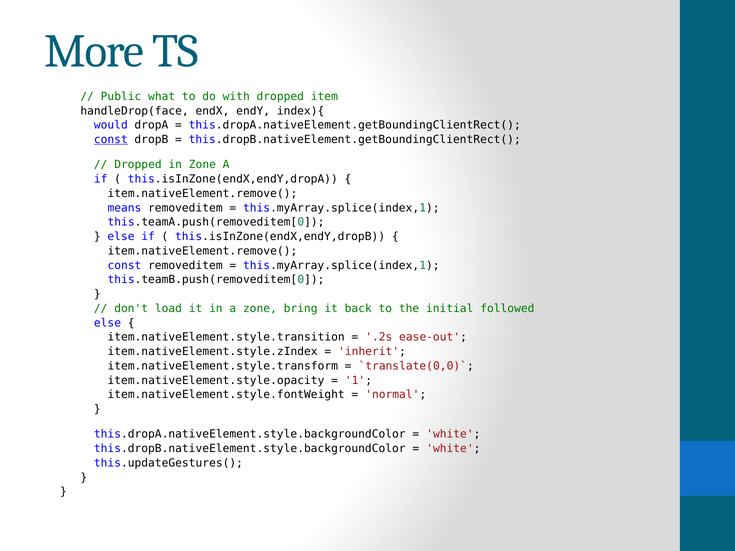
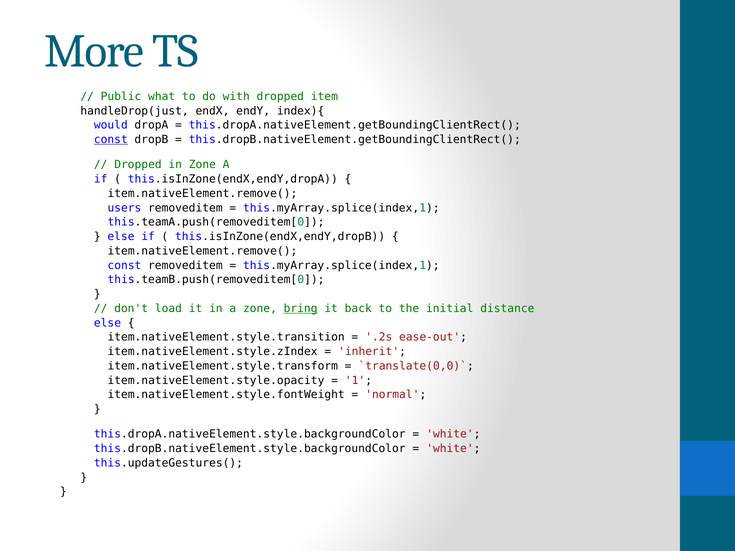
handleDrop(face: handleDrop(face -> handleDrop(just
means: means -> users
bring underline: none -> present
followed: followed -> distance
